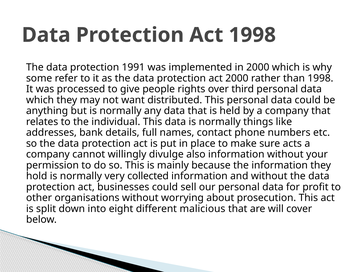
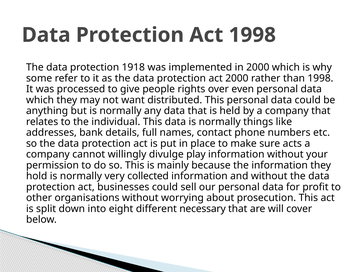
1991: 1991 -> 1918
third: third -> even
also: also -> play
malicious: malicious -> necessary
